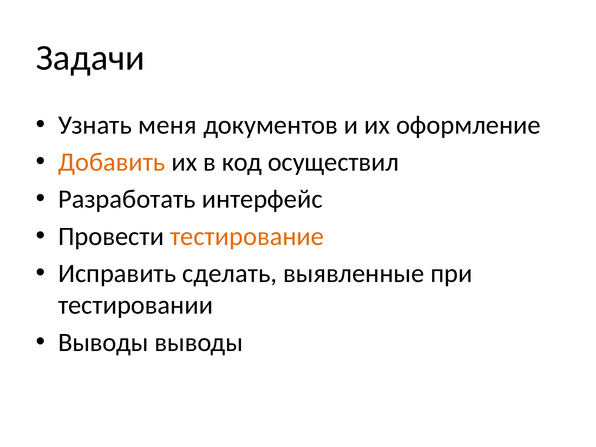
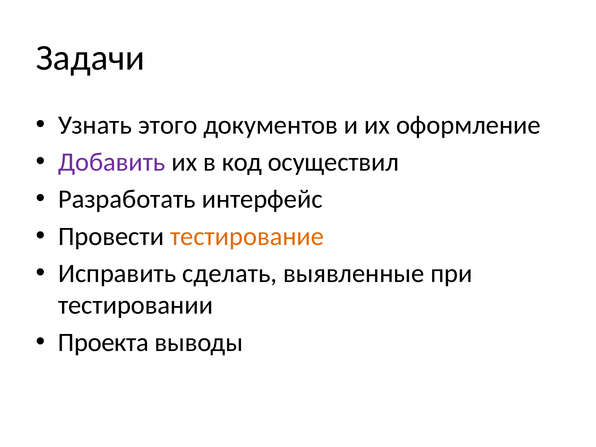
меня: меня -> этого
Добавить colour: orange -> purple
Выводы at (103, 342): Выводы -> Проекта
